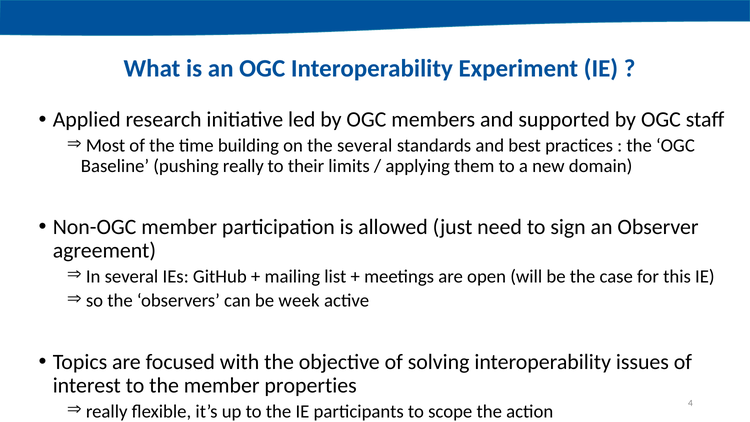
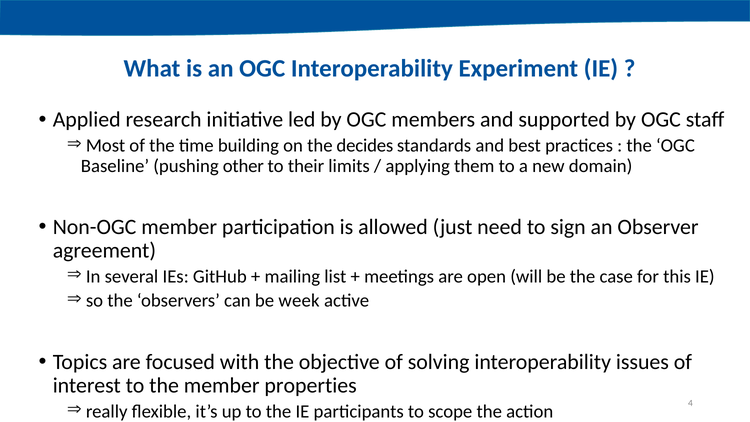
the several: several -> decides
pushing really: really -> other
